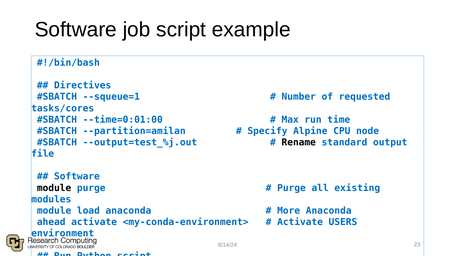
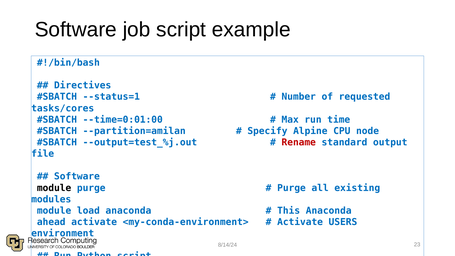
--squeue=1: --squeue=1 -> --status=1
Rename colour: black -> red
More: More -> This
